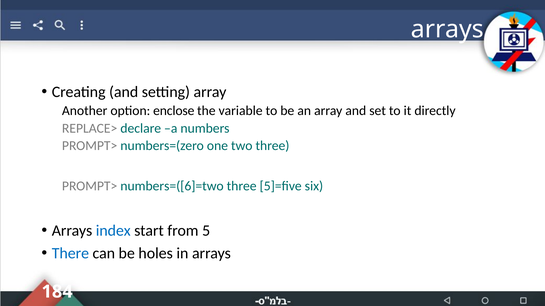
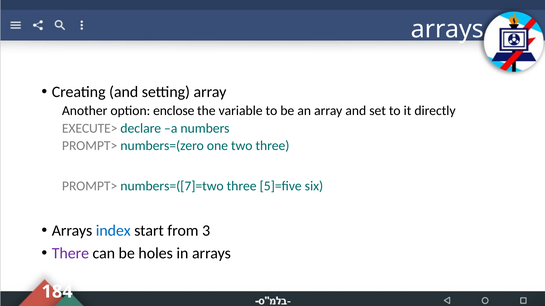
REPLACE>: REPLACE> -> EXECUTE>
numbers=([6]=two: numbers=([6]=two -> numbers=([7]=two
5: 5 -> 3
There colour: blue -> purple
